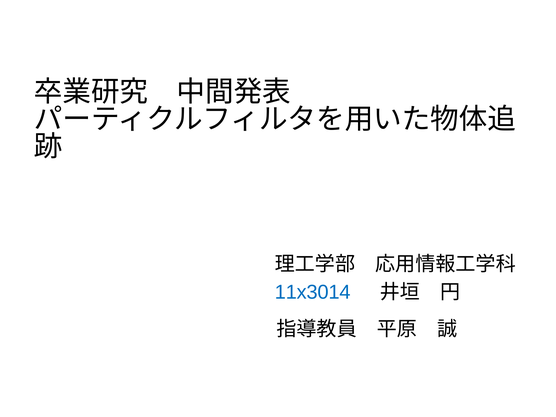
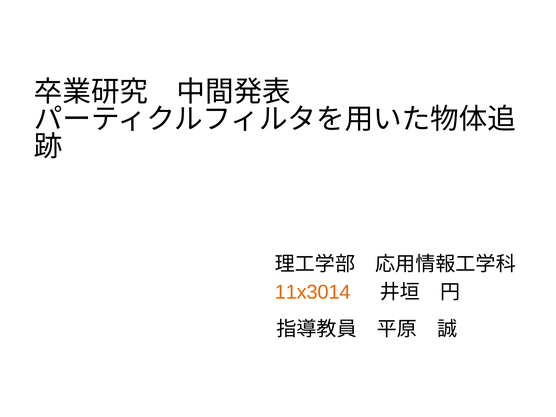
11x3014 colour: blue -> orange
